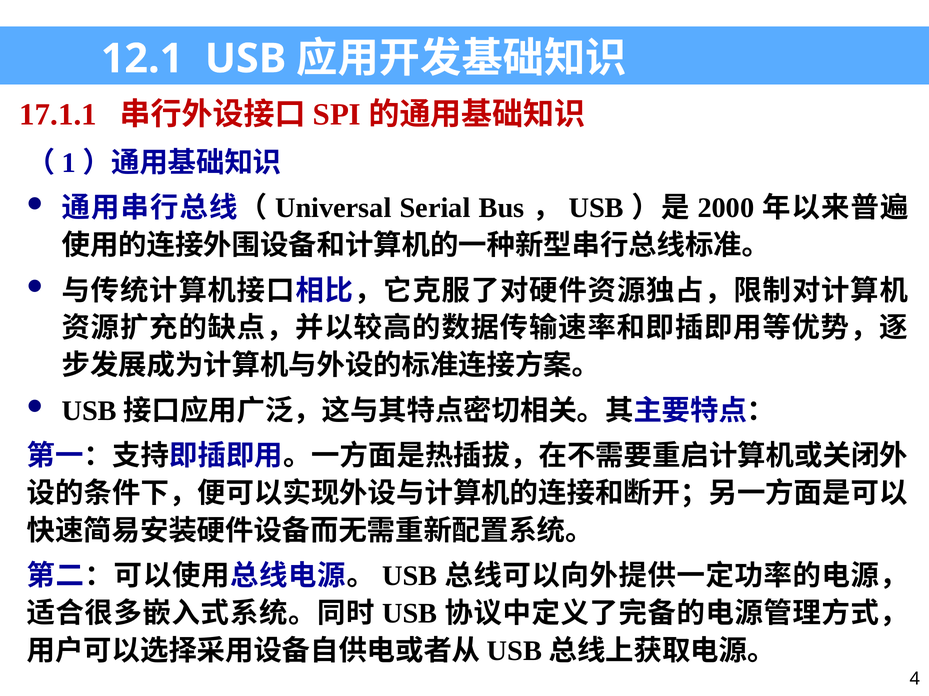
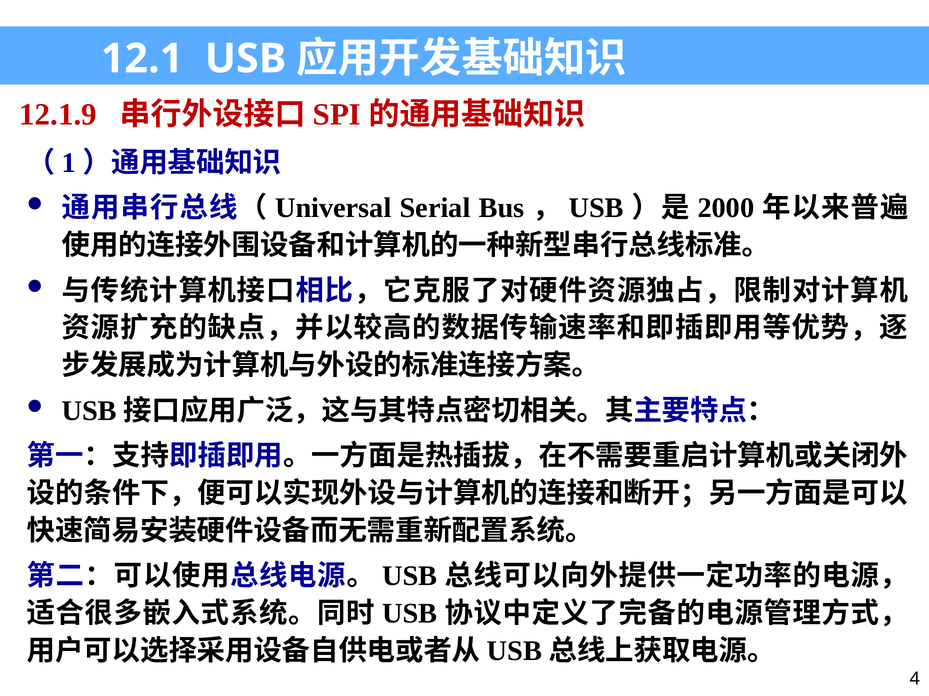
17.1.1: 17.1.1 -> 12.1.9
